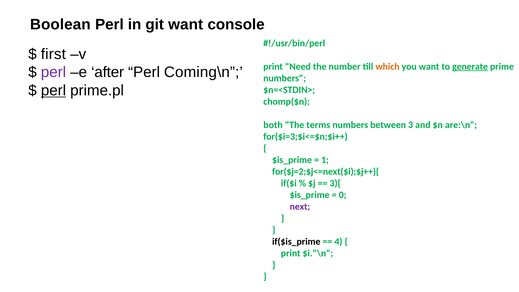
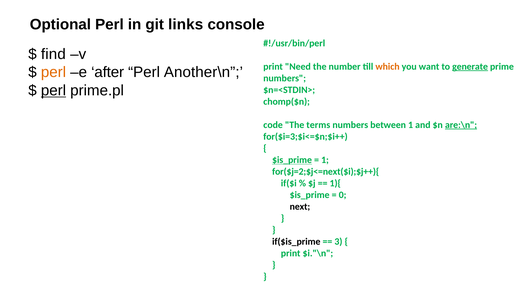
Boolean: Boolean -> Optional
git want: want -> links
first: first -> find
perl at (53, 72) colour: purple -> orange
Coming\n: Coming\n -> Another\n
both: both -> code
between 3: 3 -> 1
are:\n underline: none -> present
$is_prime at (292, 160) underline: none -> present
3){: 3){ -> 1){
next colour: purple -> black
4: 4 -> 3
